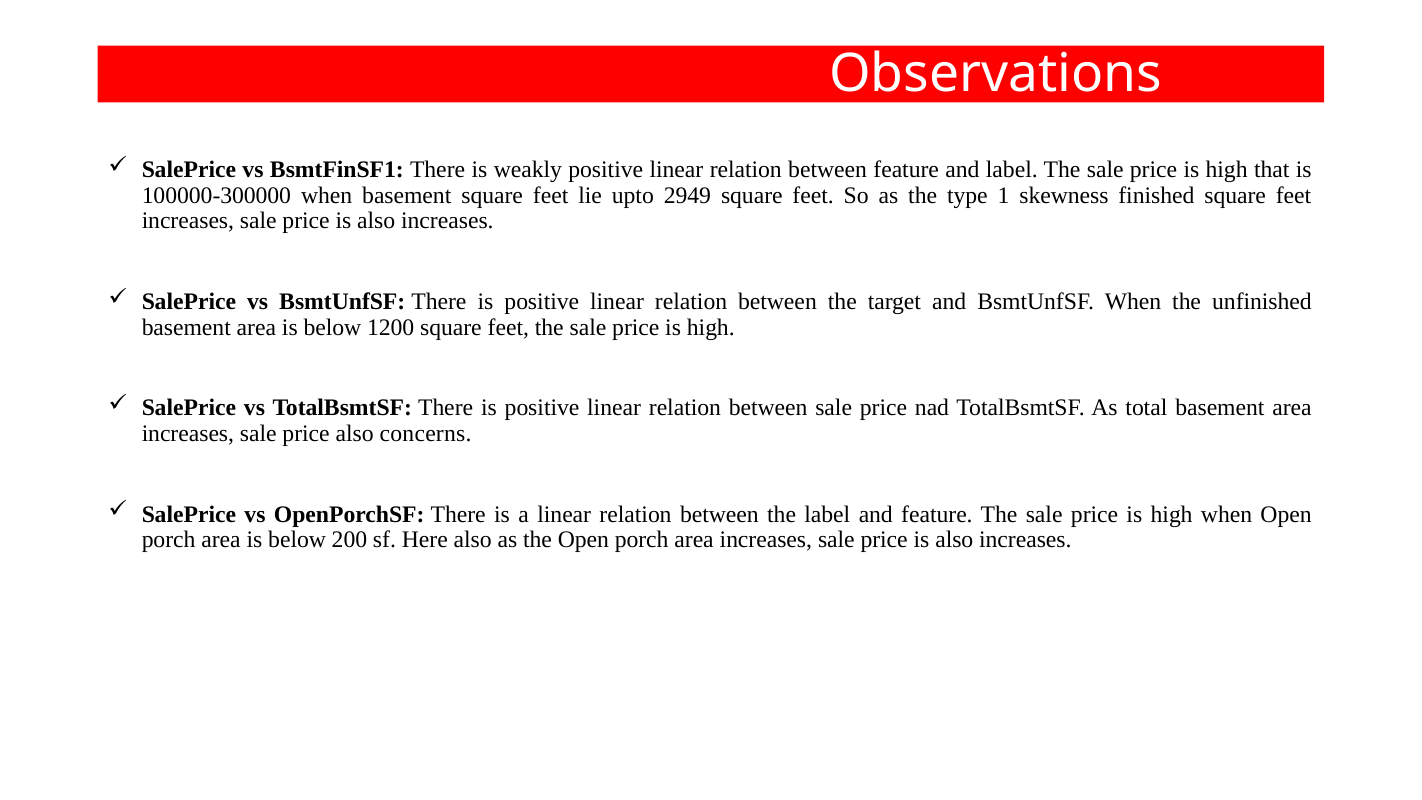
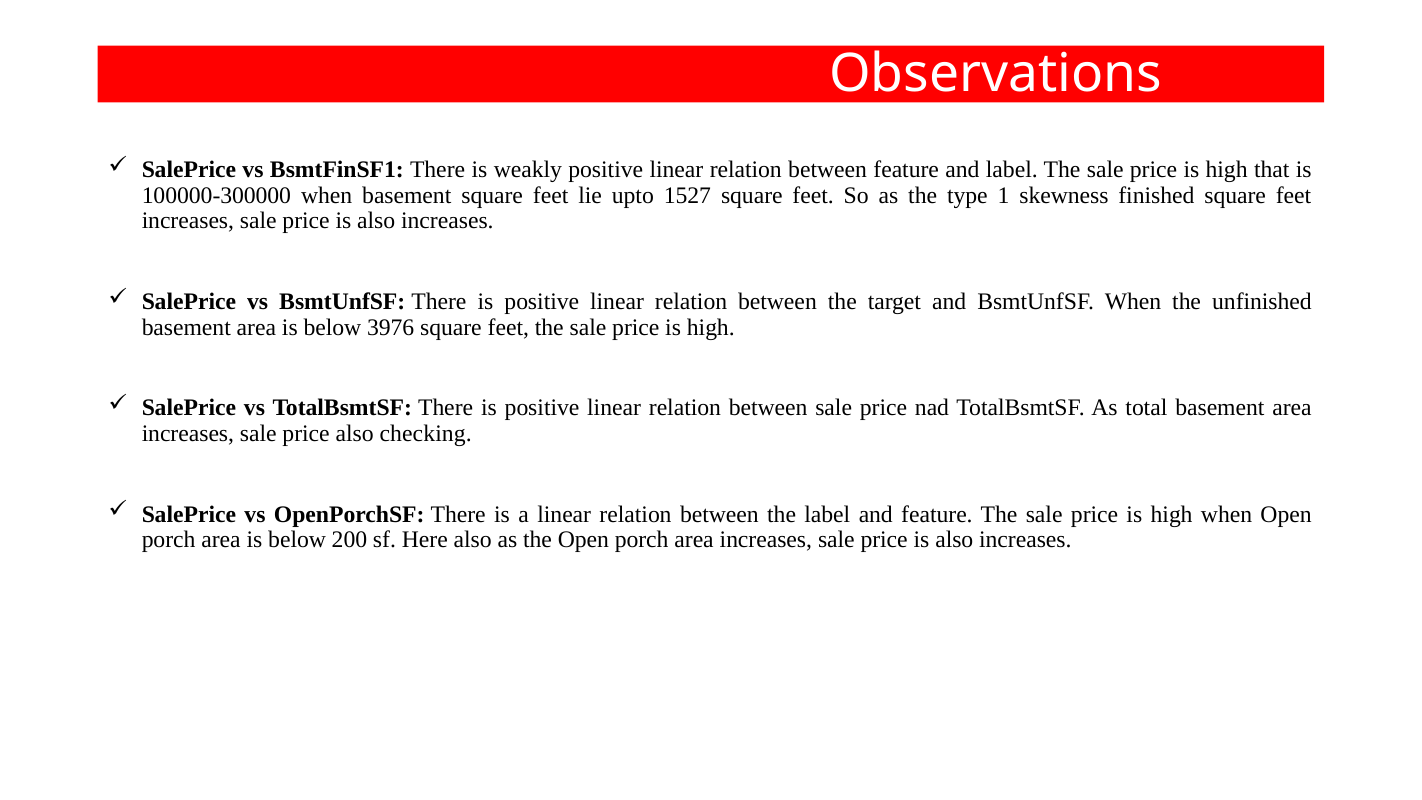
2949: 2949 -> 1527
1200: 1200 -> 3976
concerns: concerns -> checking
